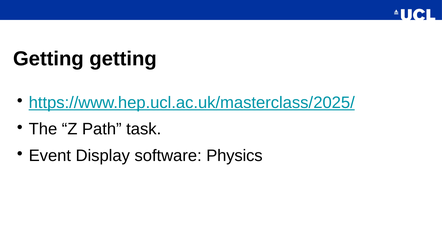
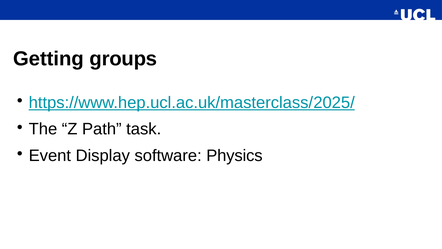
Getting getting: getting -> groups
